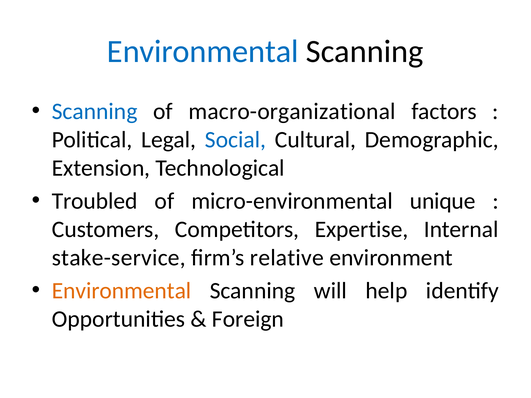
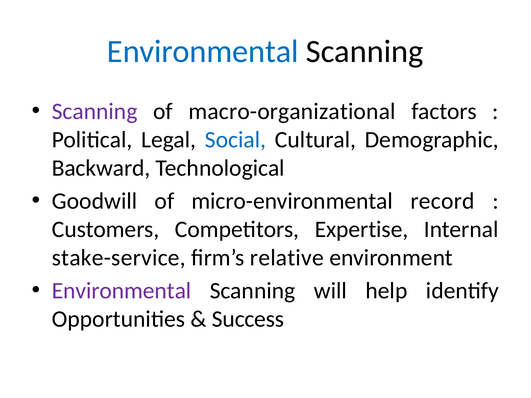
Scanning at (95, 111) colour: blue -> purple
Extension: Extension -> Backward
Troubled: Troubled -> Goodwill
unique: unique -> record
Environmental at (122, 291) colour: orange -> purple
Foreign: Foreign -> Success
